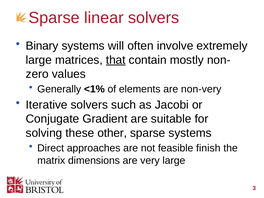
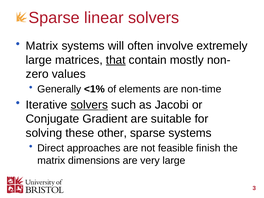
Binary at (42, 46): Binary -> Matrix
non-very: non-very -> non-time
solvers at (89, 105) underline: none -> present
